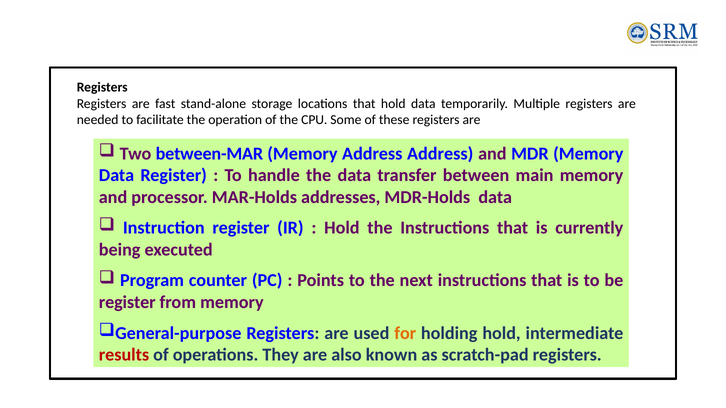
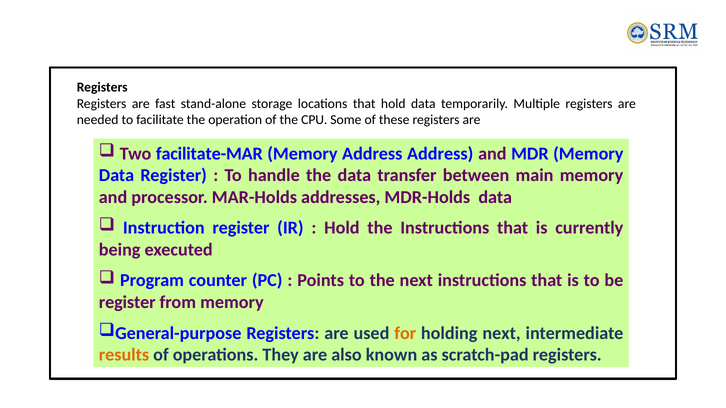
between-MAR: between-MAR -> facilitate-MAR
holding hold: hold -> next
results colour: red -> orange
